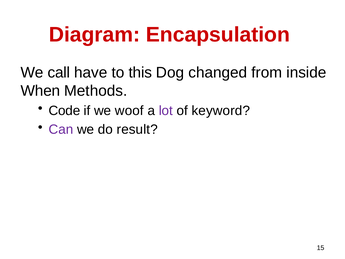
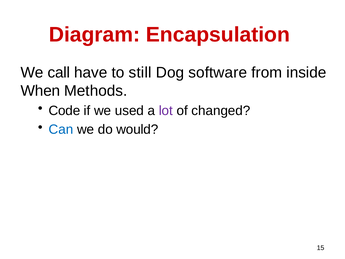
this: this -> still
changed: changed -> software
woof: woof -> used
keyword: keyword -> changed
Can colour: purple -> blue
result: result -> would
